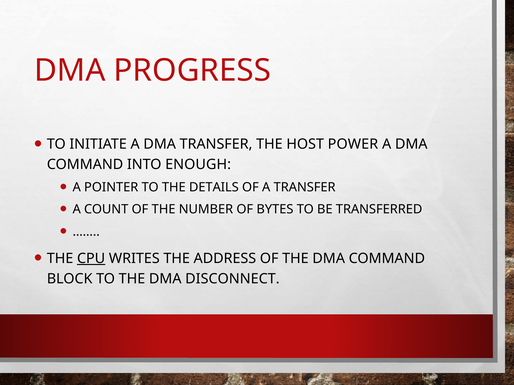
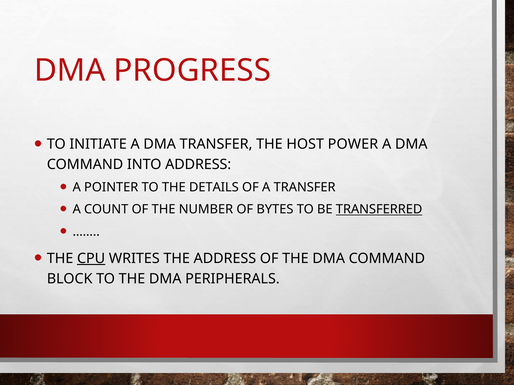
INTO ENOUGH: ENOUGH -> ADDRESS
TRANSFERRED underline: none -> present
DISCONNECT: DISCONNECT -> PERIPHERALS
